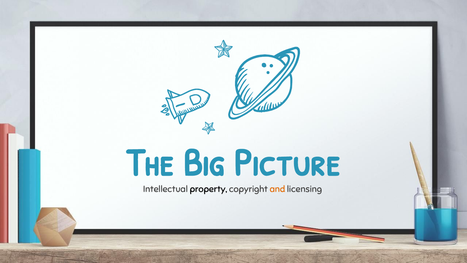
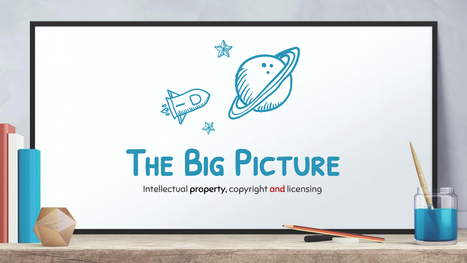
and colour: orange -> red
